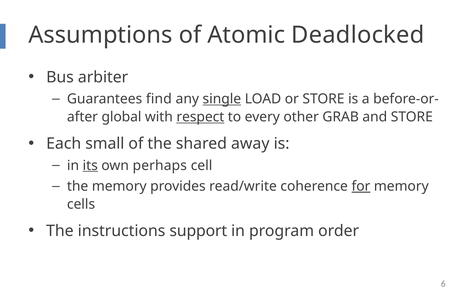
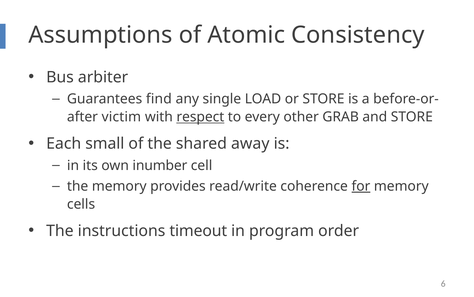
Deadlocked: Deadlocked -> Consistency
single underline: present -> none
global: global -> victim
its underline: present -> none
perhaps: perhaps -> inumber
support: support -> timeout
